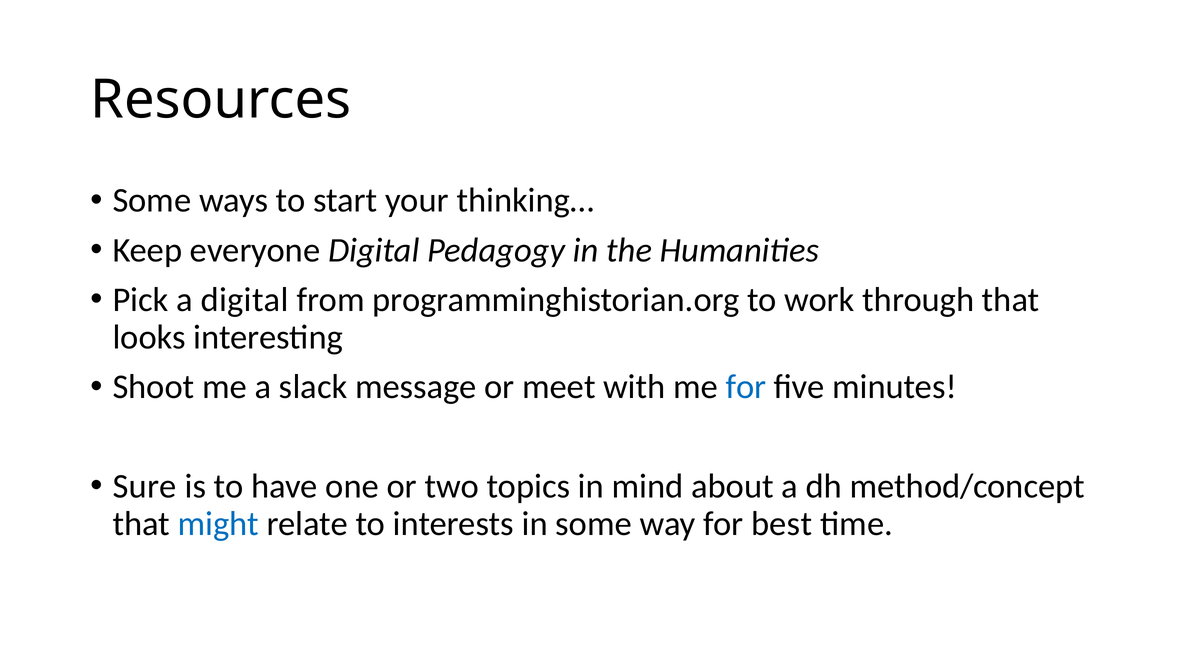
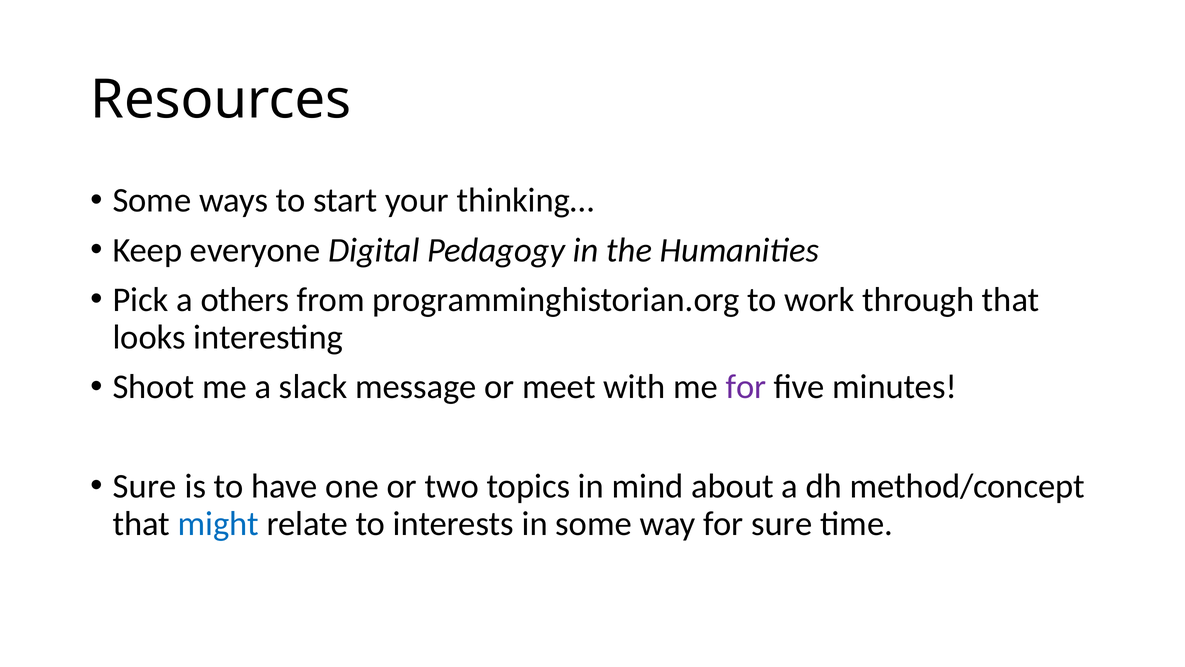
a digital: digital -> others
for at (746, 387) colour: blue -> purple
for best: best -> sure
